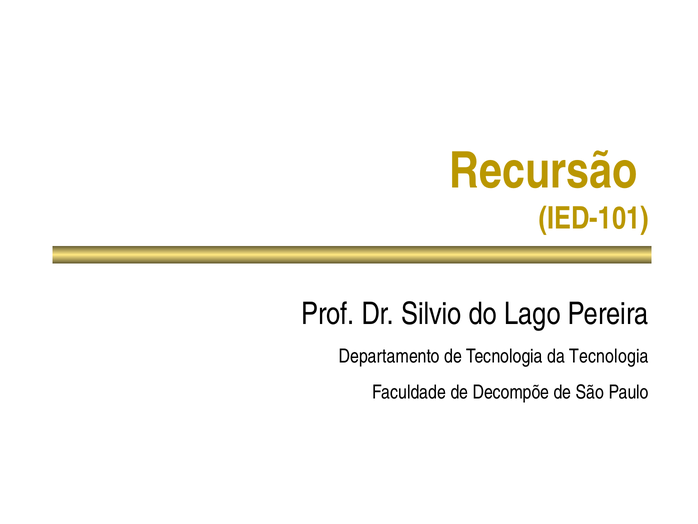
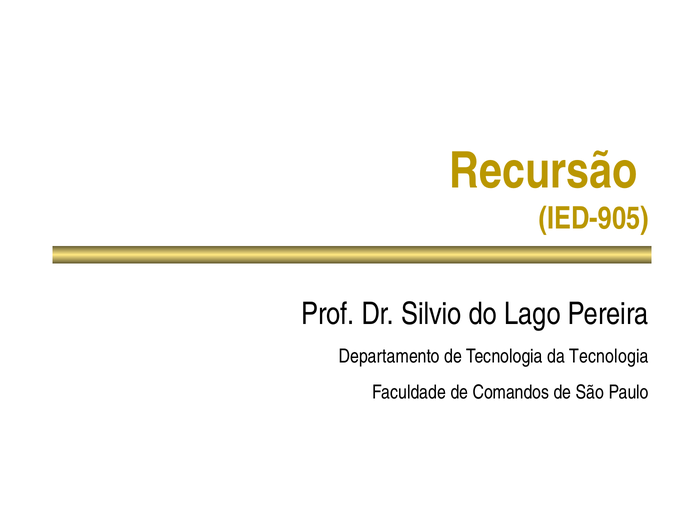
IED-101: IED-101 -> IED-905
Decompõe: Decompõe -> Comandos
